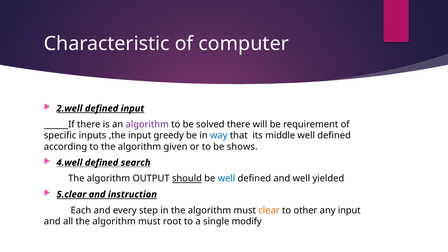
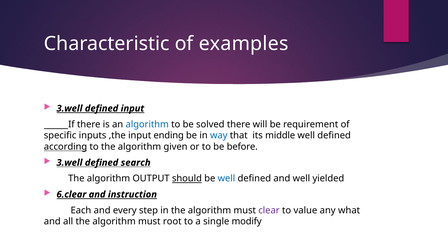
computer: computer -> examples
2.well at (69, 108): 2.well -> 3.well
algorithm at (147, 124) colour: purple -> blue
greedy: greedy -> ending
according underline: none -> present
shows: shows -> before
4.well at (69, 163): 4.well -> 3.well
5.clear: 5.clear -> 6.clear
clear colour: orange -> purple
other: other -> value
any input: input -> what
